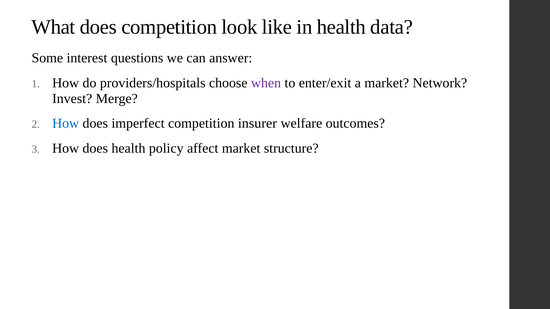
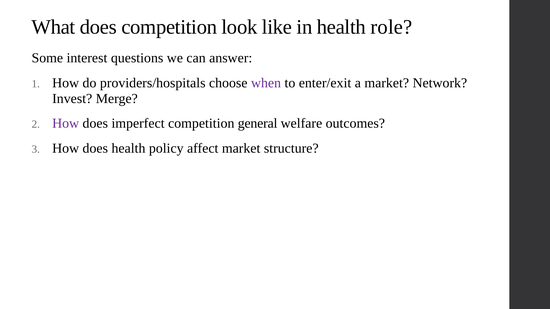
data: data -> role
How at (66, 124) colour: blue -> purple
insurer: insurer -> general
